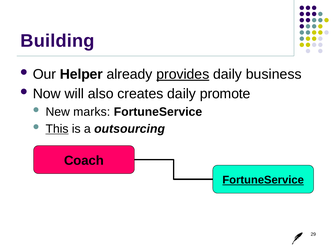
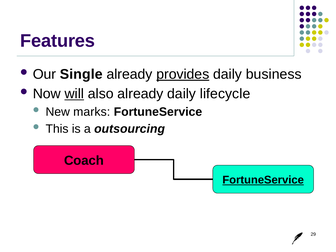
Building: Building -> Features
Helper: Helper -> Single
will underline: none -> present
also creates: creates -> already
promote: promote -> lifecycle
This underline: present -> none
